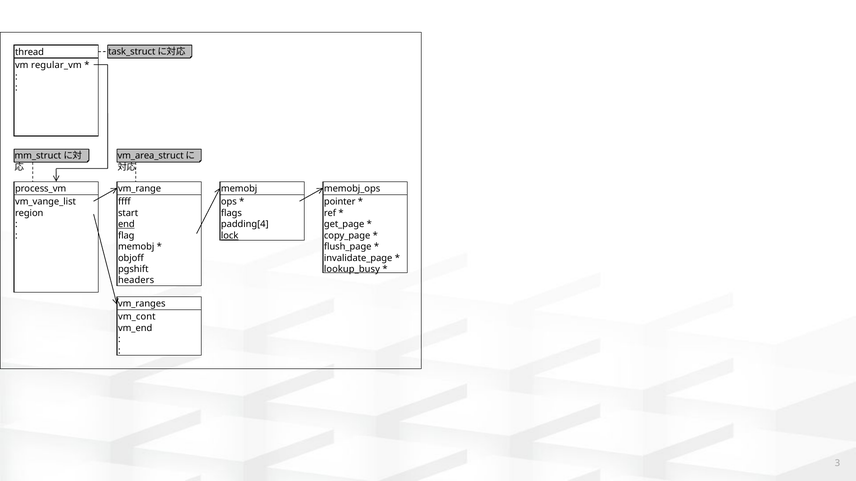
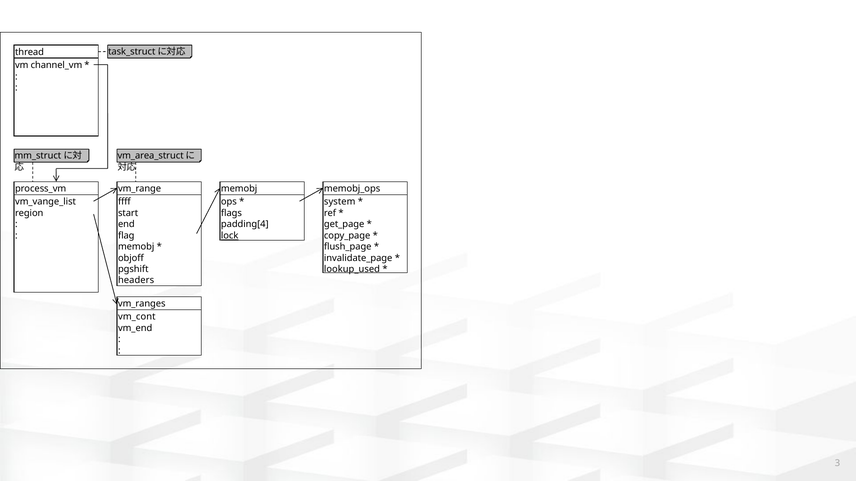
regular_vm: regular_vm -> channel_vm
pointer: pointer -> system
end underline: present -> none
lookup_busy: lookup_busy -> lookup_used
